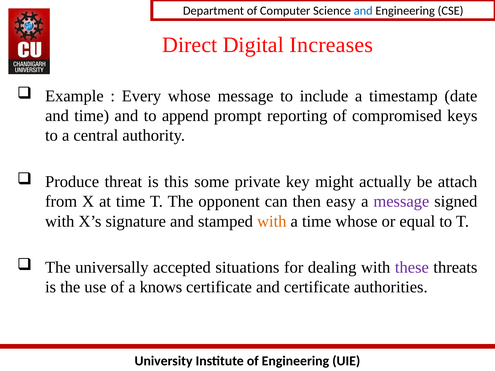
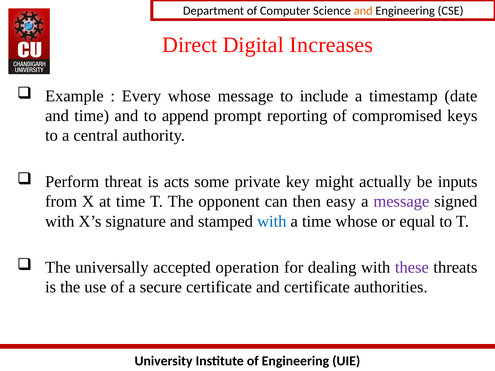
and at (363, 11) colour: blue -> orange
Produce: Produce -> Perform
this: this -> acts
attach: attach -> inputs
with at (272, 221) colour: orange -> blue
situations: situations -> operation
knows: knows -> secure
